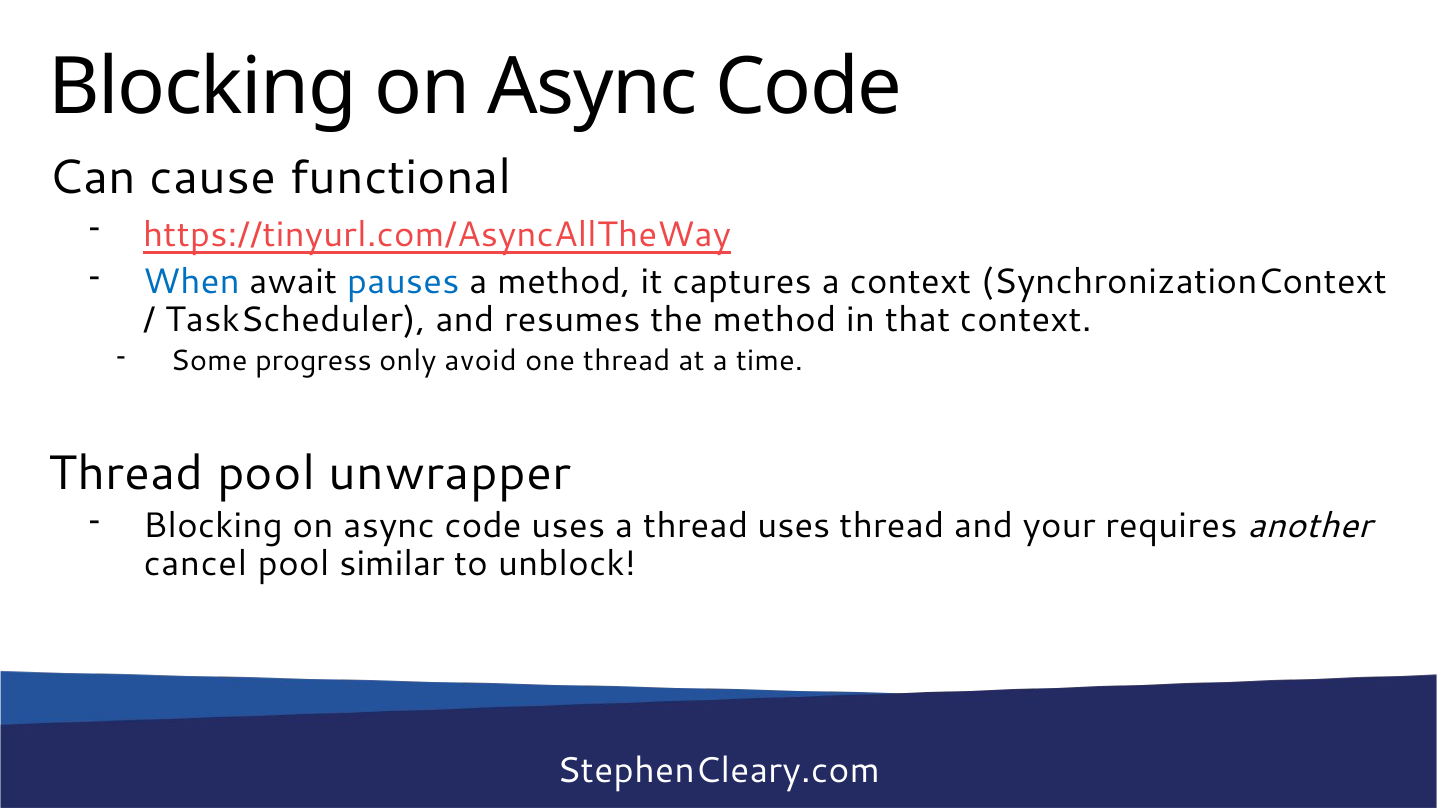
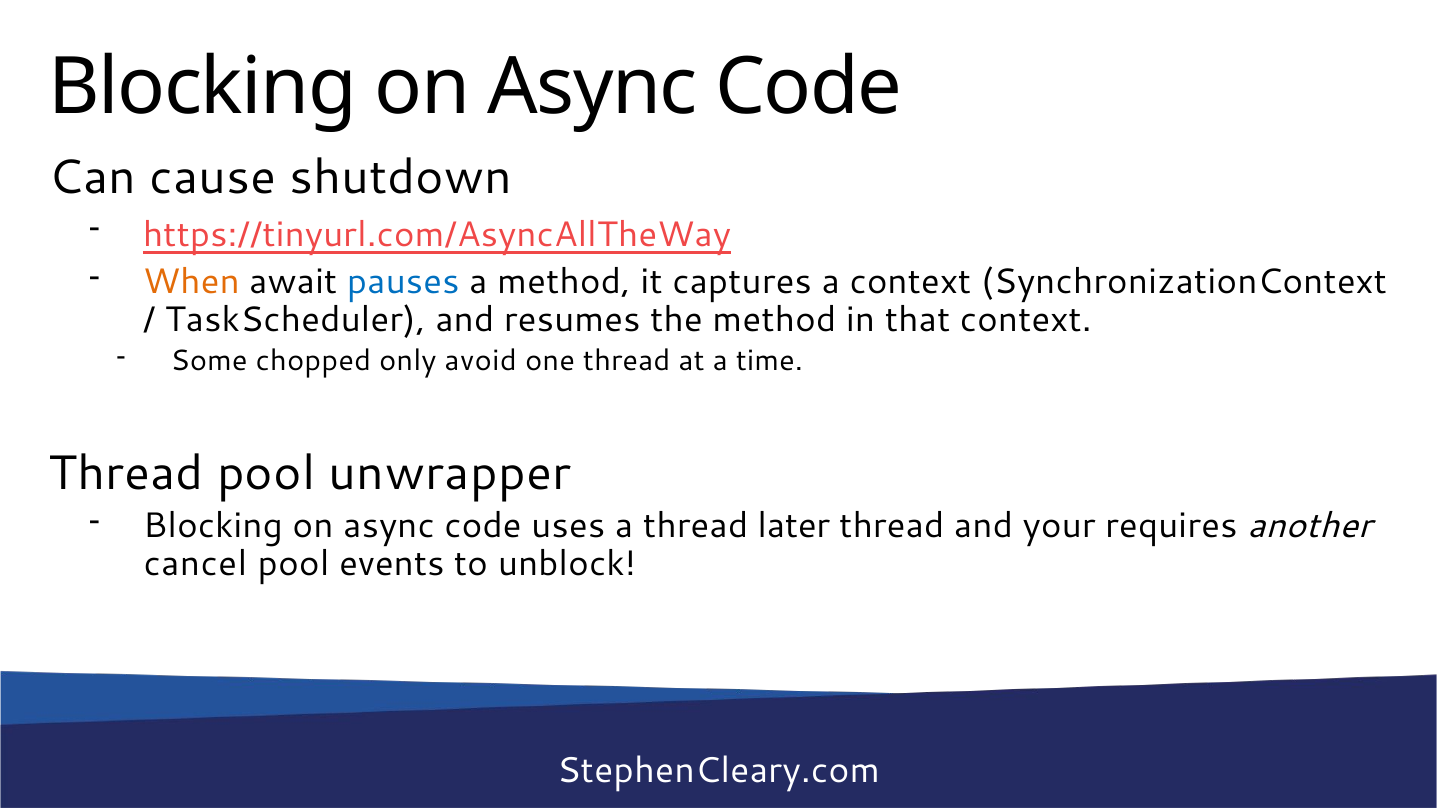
functional: functional -> shutdown
When colour: blue -> orange
progress: progress -> chopped
thread uses: uses -> later
similar: similar -> events
